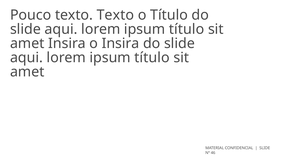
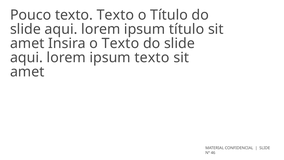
o Insira: Insira -> Texto
título at (152, 58): título -> texto
